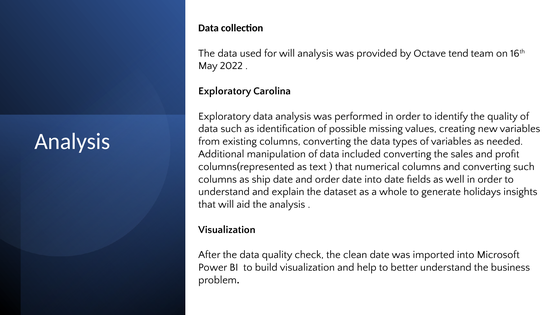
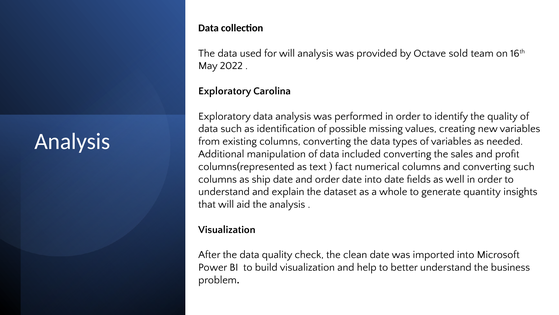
tend: tend -> sold
that at (344, 166): that -> fact
holidays: holidays -> quantity
